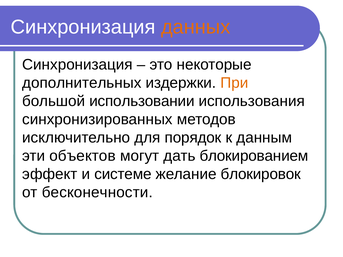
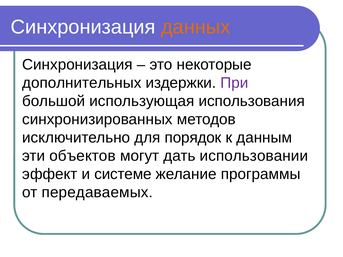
При colour: orange -> purple
использовании: использовании -> использующая
блокированием: блокированием -> использовании
блокировок: блокировок -> программы
бесконечности: бесконечности -> передаваемых
